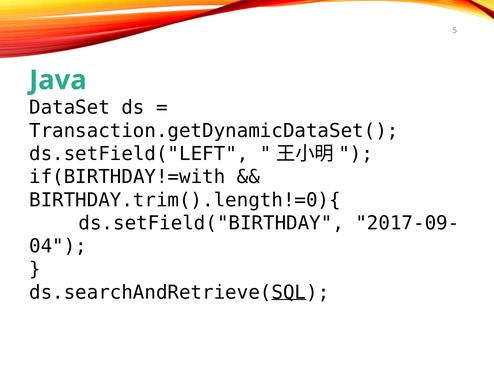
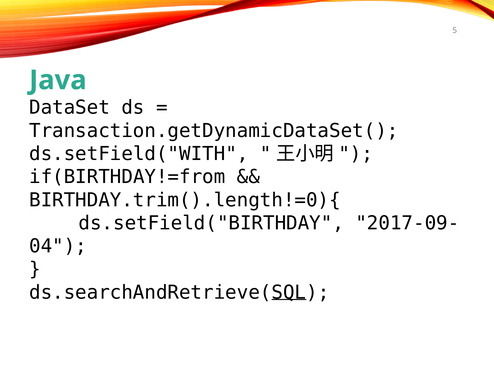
ds.setField("LEFT: ds.setField("LEFT -> ds.setField("WITH
if(BIRTHDAY!=with: if(BIRTHDAY!=with -> if(BIRTHDAY!=from
